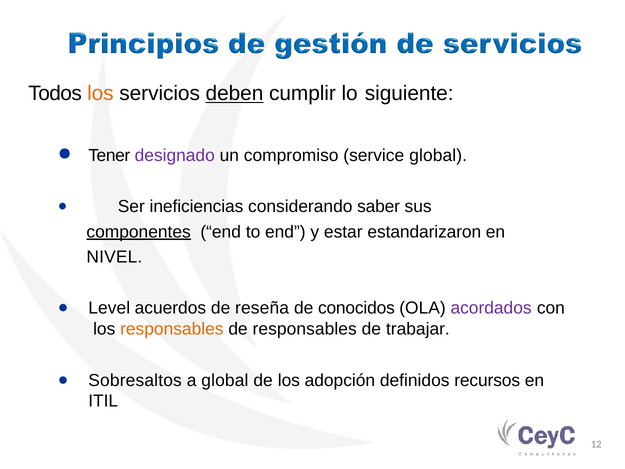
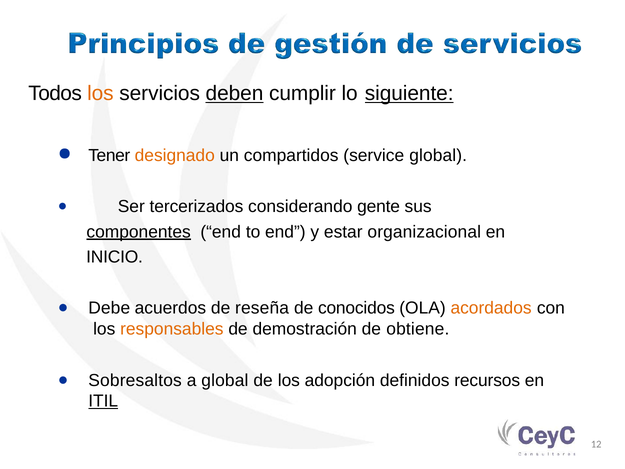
siguiente underline: none -> present
designado colour: purple -> orange
compromiso: compromiso -> compartidos
ineficiencias: ineficiencias -> tercerizados
saber: saber -> gente
estandarizaron: estandarizaron -> organizacional
NIVEL: NIVEL -> INICIO
Level: Level -> Debe
acordados colour: purple -> orange
de responsables: responsables -> demostración
trabajar: trabajar -> obtiene
ITIL underline: none -> present
